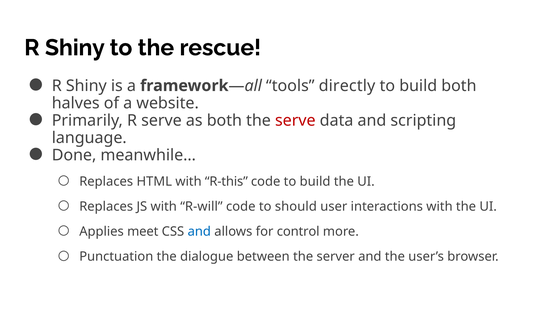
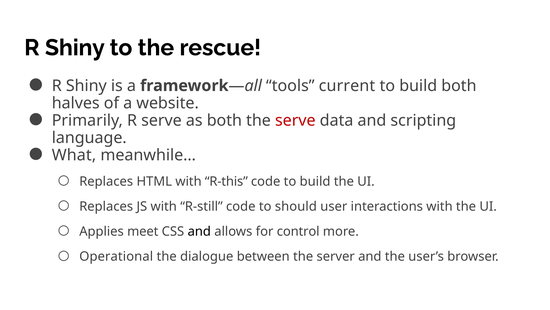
directly: directly -> current
Done: Done -> What
R-will: R-will -> R-still
and at (199, 231) colour: blue -> black
Punctuation: Punctuation -> Operational
